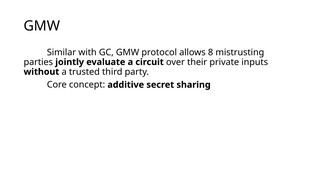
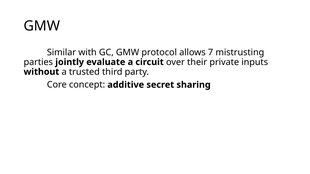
8: 8 -> 7
